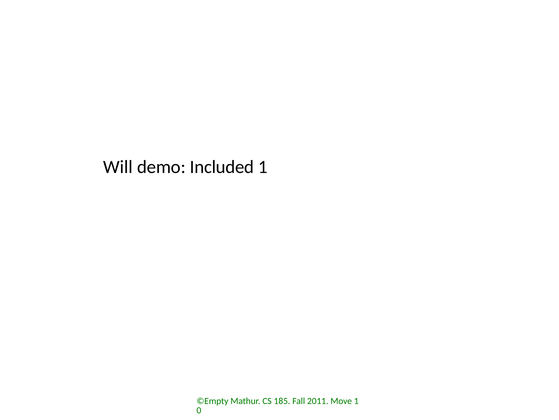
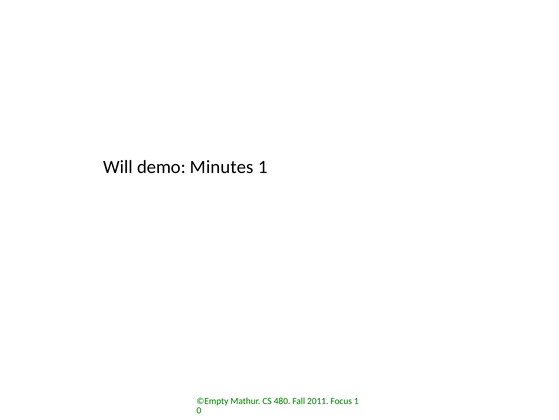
Included: Included -> Minutes
185: 185 -> 480
Move: Move -> Focus
